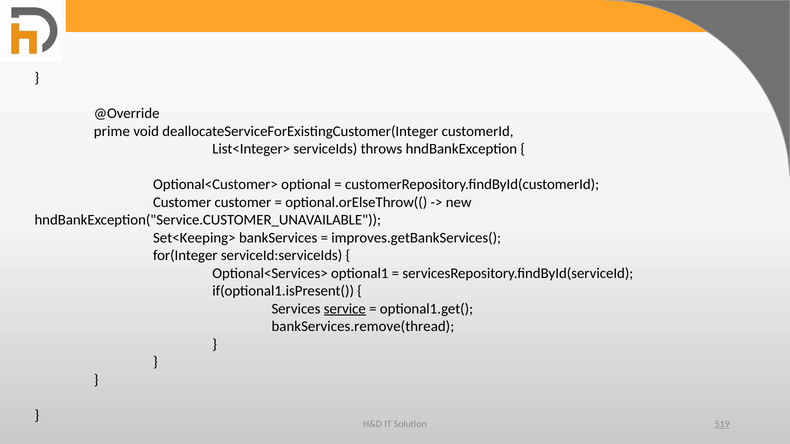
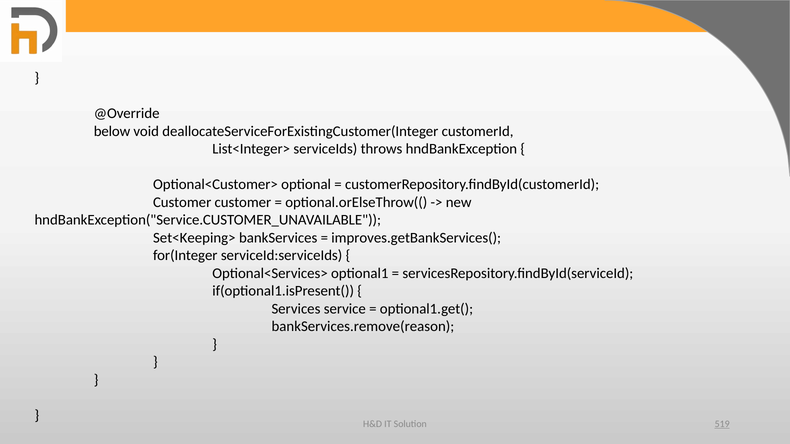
prime: prime -> below
service underline: present -> none
bankServices.remove(thread: bankServices.remove(thread -> bankServices.remove(reason
